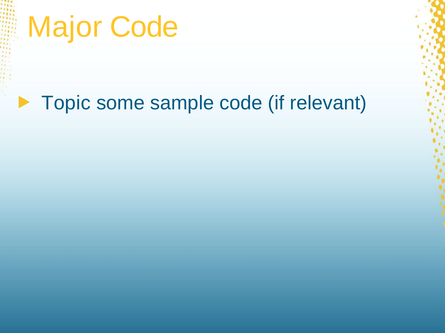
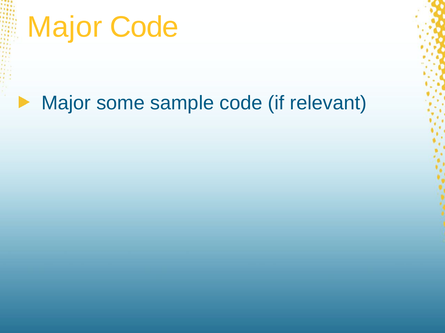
Topic at (66, 103): Topic -> Major
